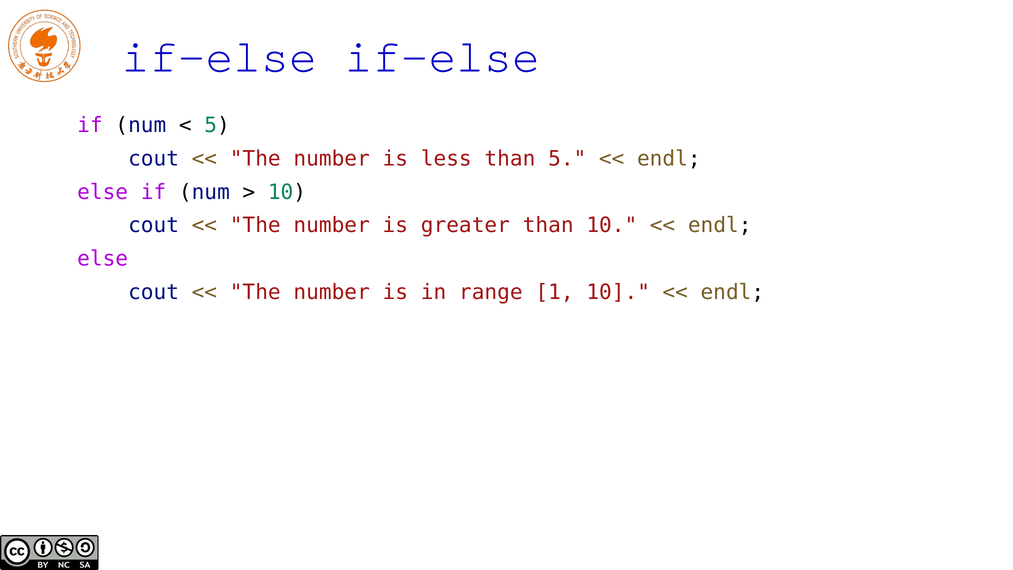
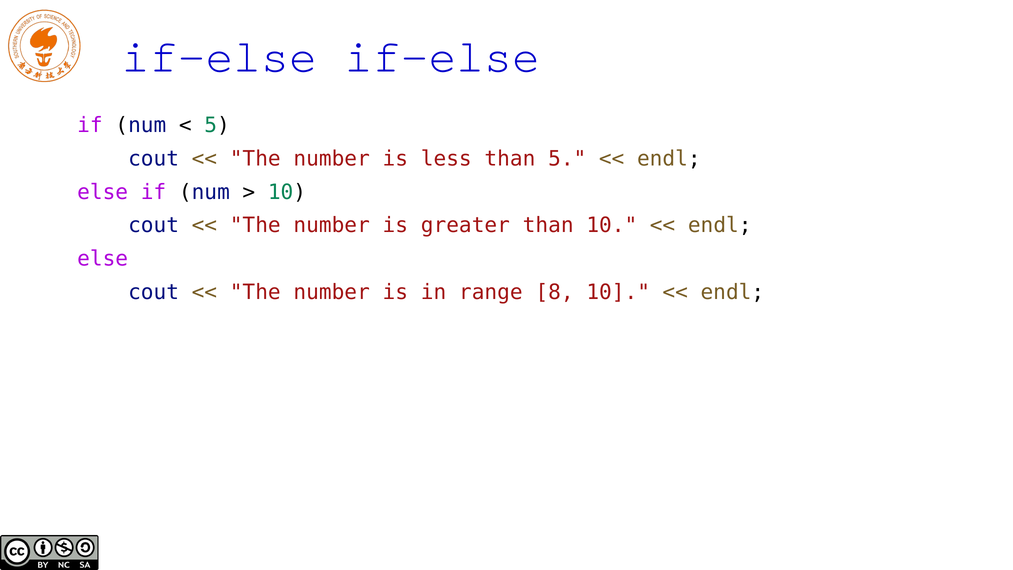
1: 1 -> 8
